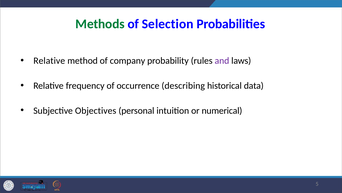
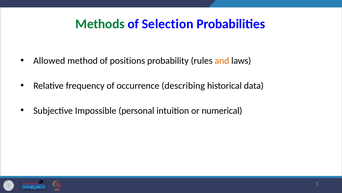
Relative at (49, 61): Relative -> Allowed
company: company -> positions
and colour: purple -> orange
Objectives: Objectives -> Impossible
